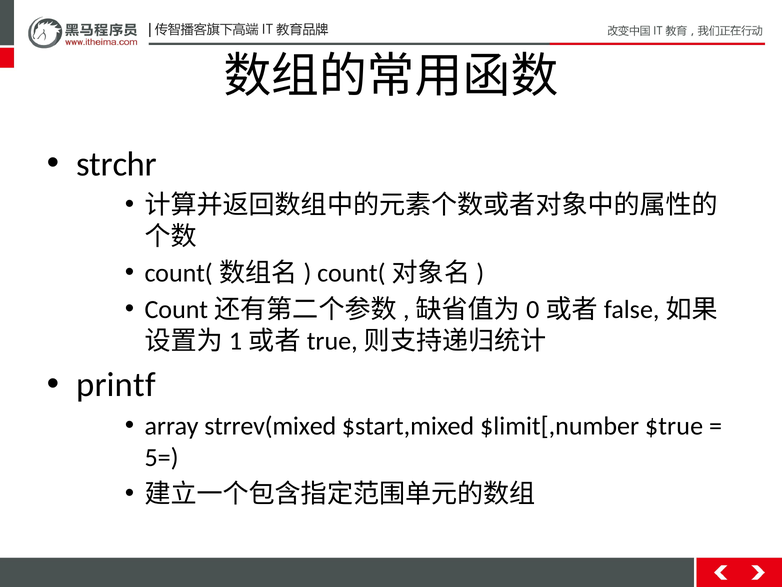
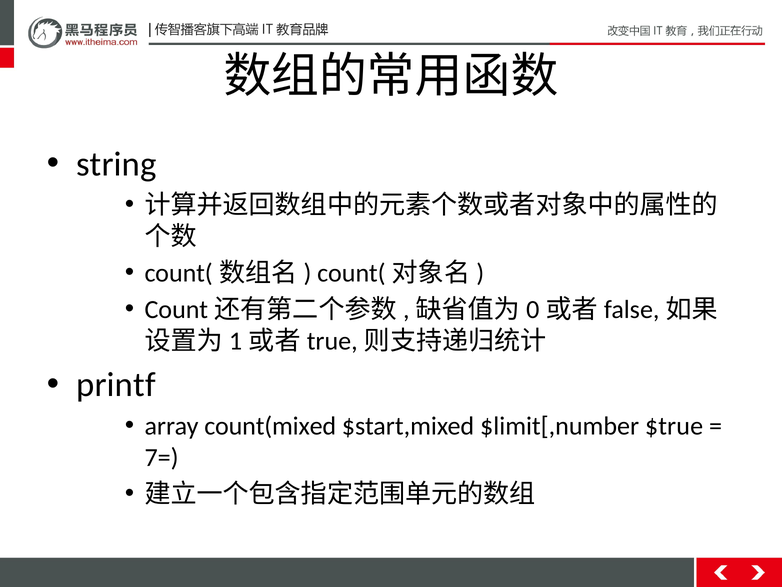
strchr: strchr -> string
strrev(mixed: strrev(mixed -> count(mixed
5=: 5= -> 7=
